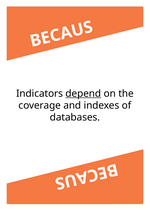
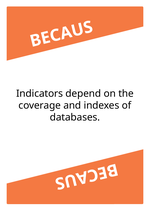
depend underline: present -> none
